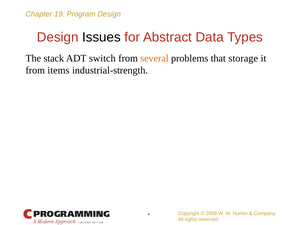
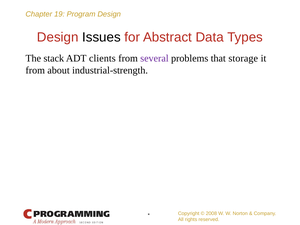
switch: switch -> clients
several colour: orange -> purple
items: items -> about
